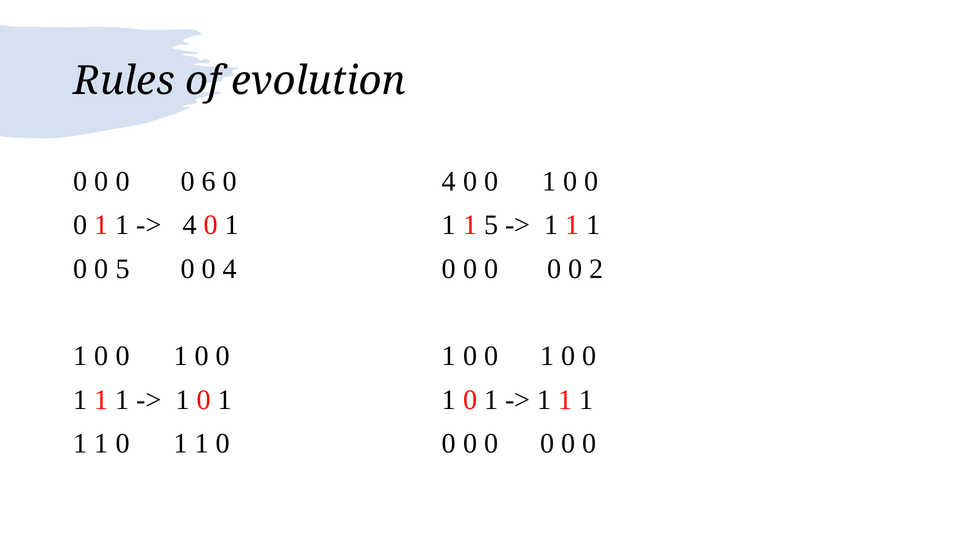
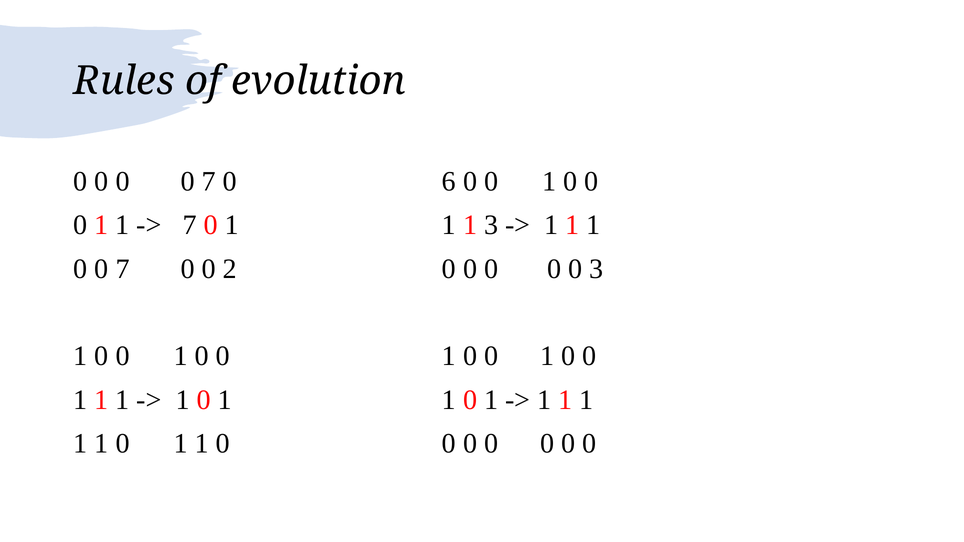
0 0 0 6: 6 -> 7
4 at (449, 181): 4 -> 6
4 at (190, 225): 4 -> 7
1 5: 5 -> 3
5 at (123, 269): 5 -> 7
0 0 4: 4 -> 2
0 2: 2 -> 3
